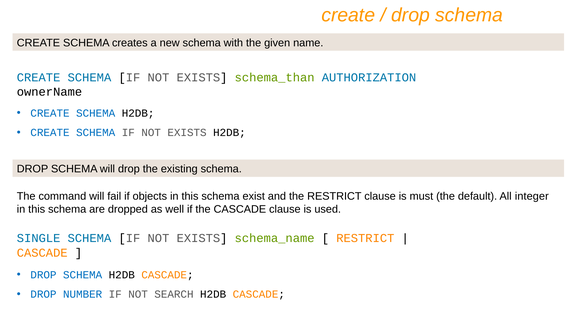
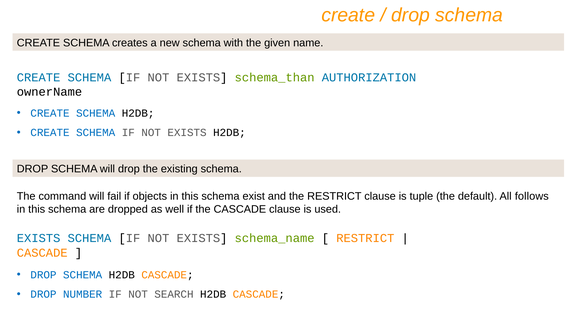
must: must -> tuple
integer: integer -> follows
SINGLE at (39, 238): SINGLE -> EXISTS
